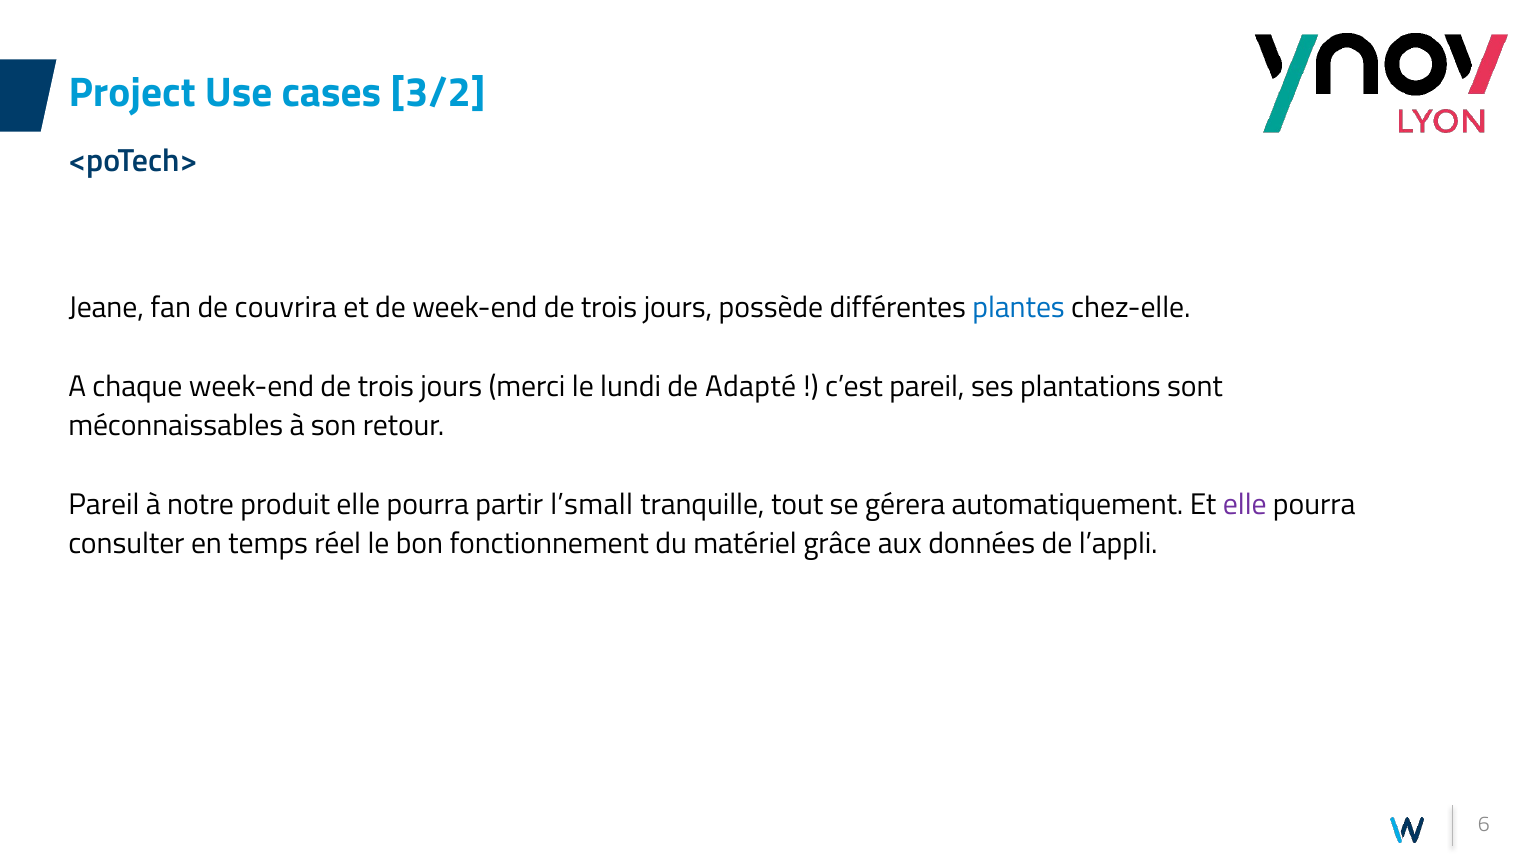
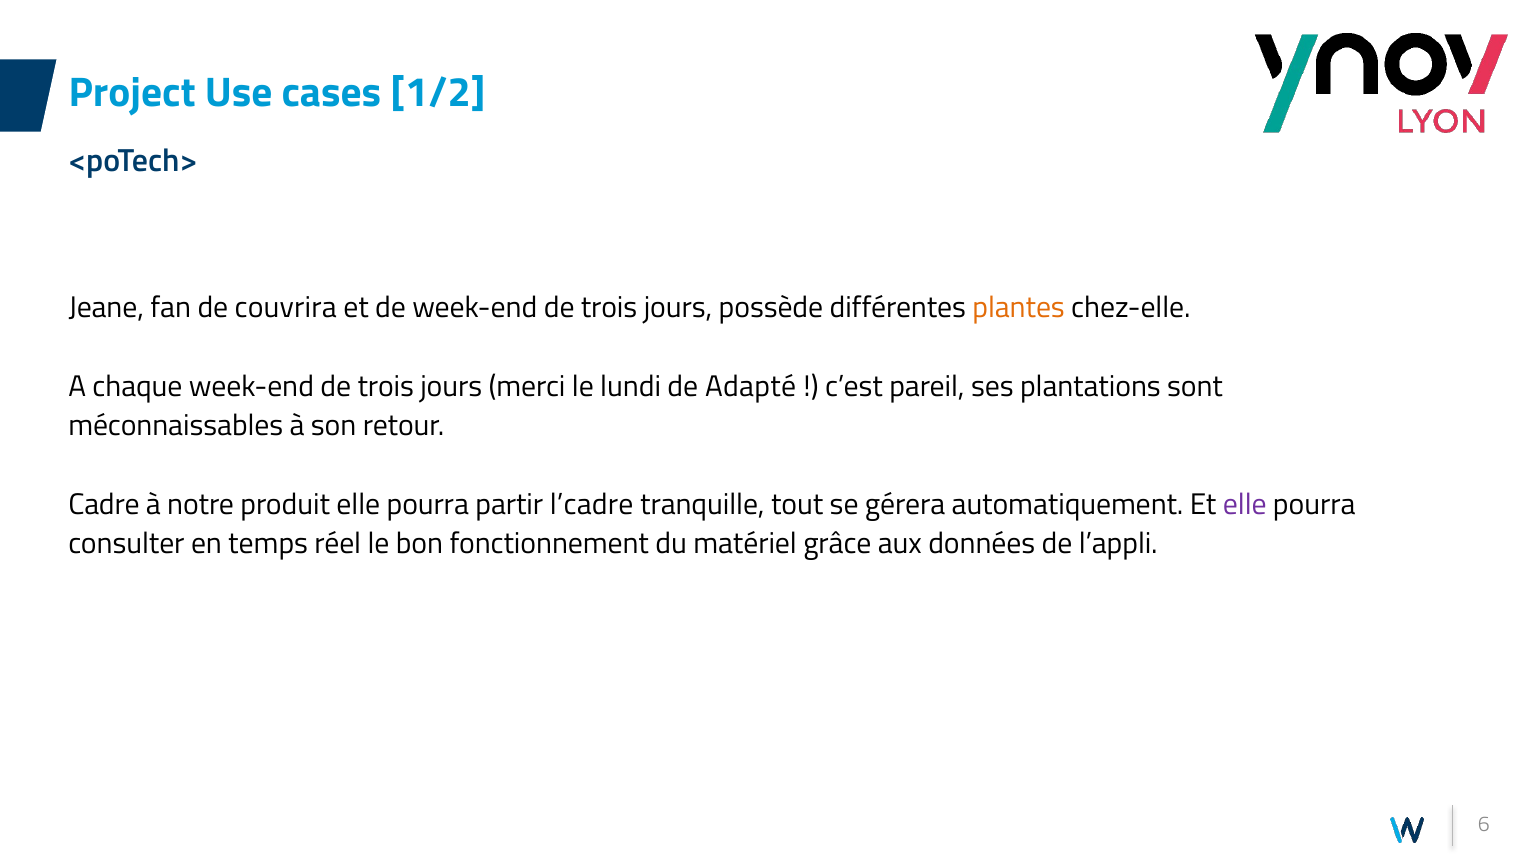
3/2: 3/2 -> 1/2
plantes colour: blue -> orange
Pareil at (104, 504): Pareil -> Cadre
l’small: l’small -> l’cadre
